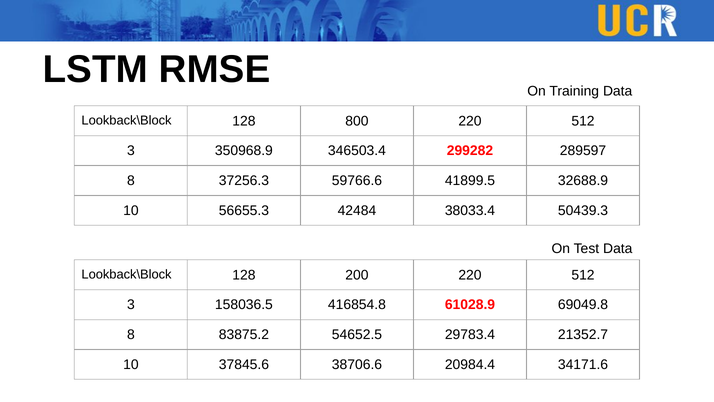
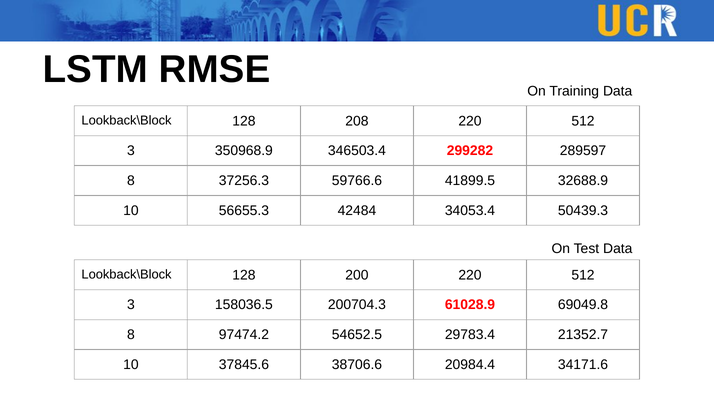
800: 800 -> 208
38033.4: 38033.4 -> 34053.4
416854.8: 416854.8 -> 200704.3
83875.2: 83875.2 -> 97474.2
